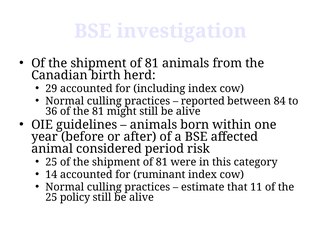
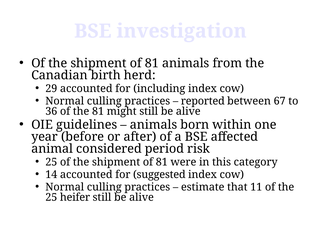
84: 84 -> 67
ruminant: ruminant -> suggested
policy: policy -> heifer
